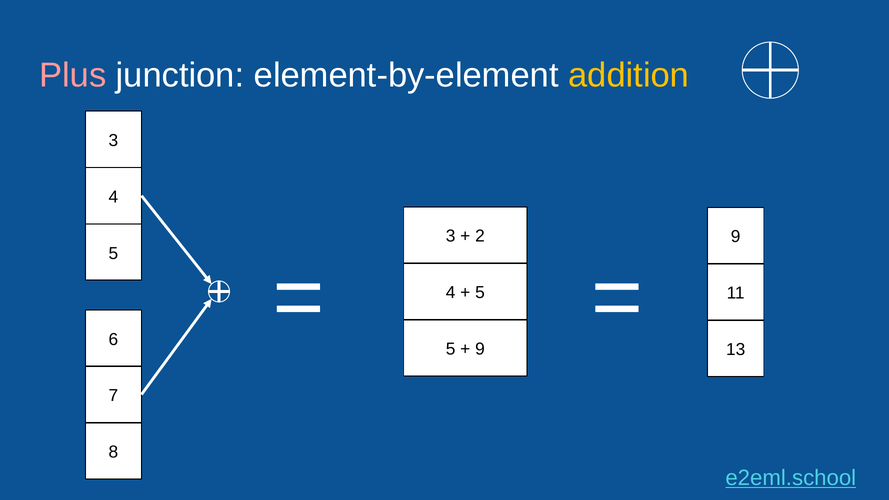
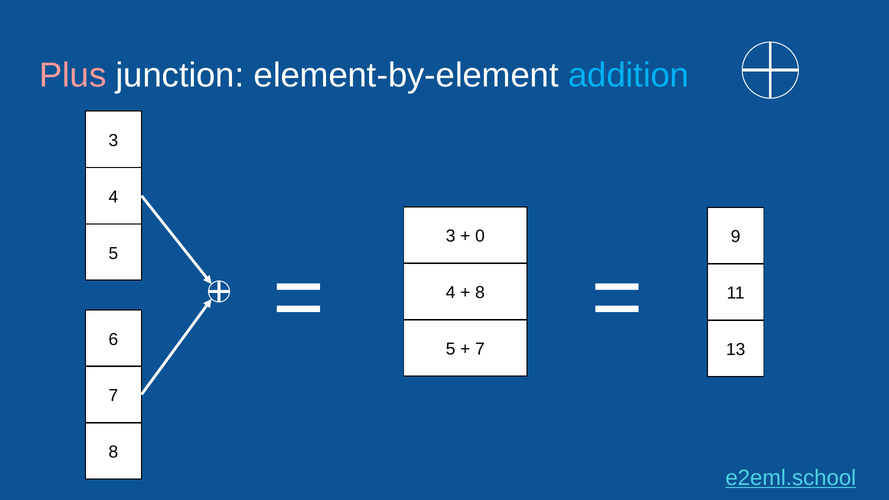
addition colour: yellow -> light blue
2: 2 -> 0
5 at (480, 293): 5 -> 8
9 at (480, 349): 9 -> 7
